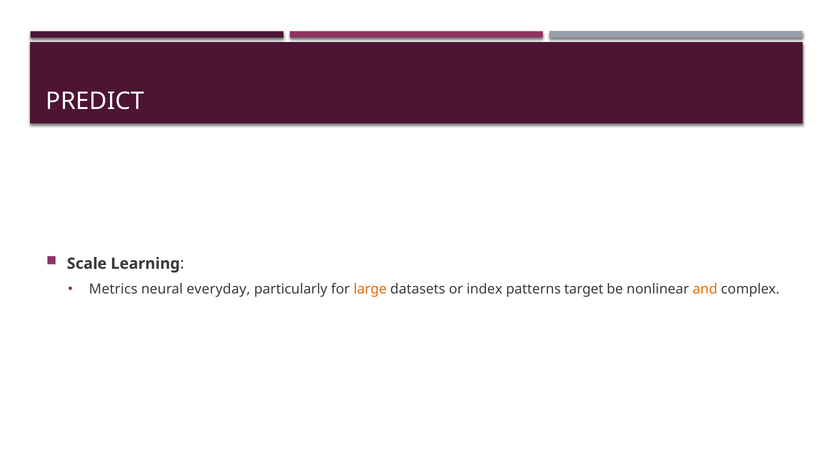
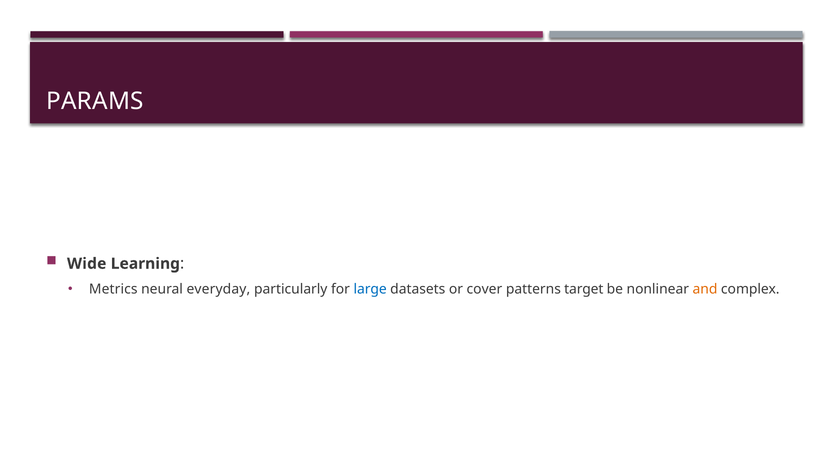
PREDICT: PREDICT -> PARAMS
Scale: Scale -> Wide
large colour: orange -> blue
index: index -> cover
